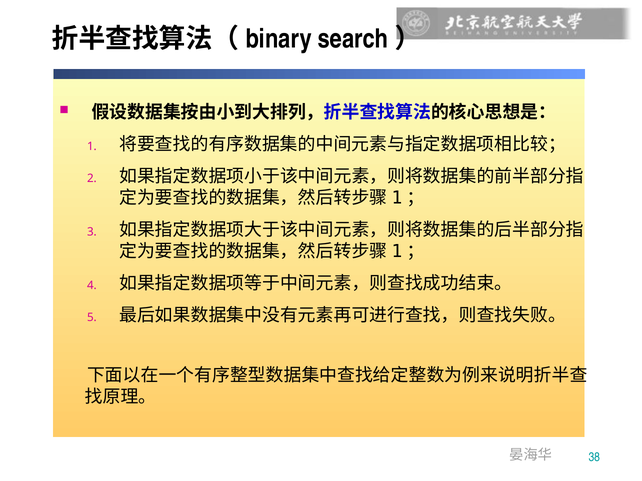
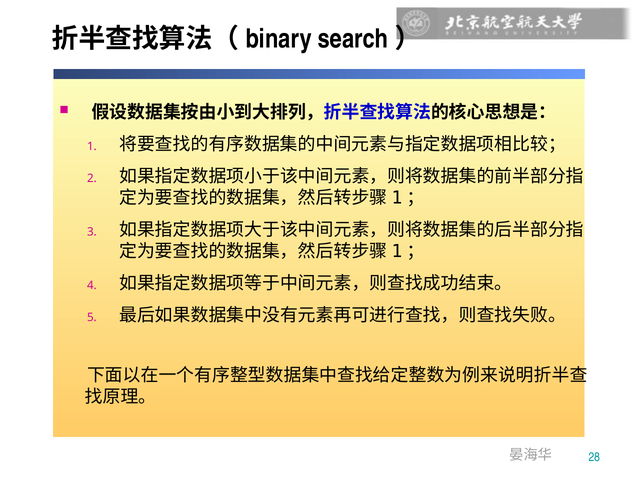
38: 38 -> 28
